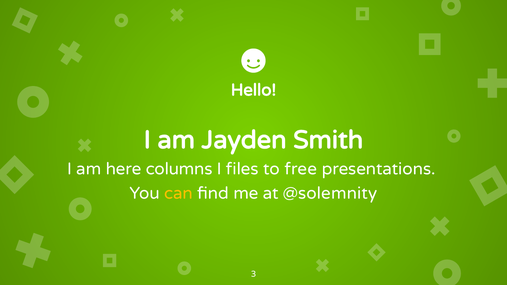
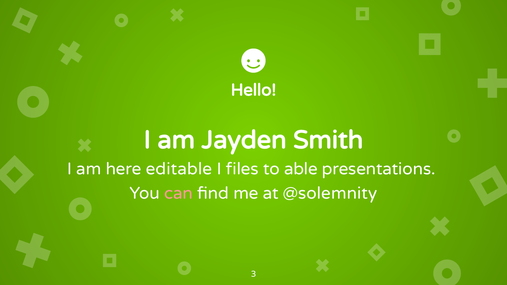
columns: columns -> editable
free: free -> able
can colour: yellow -> pink
